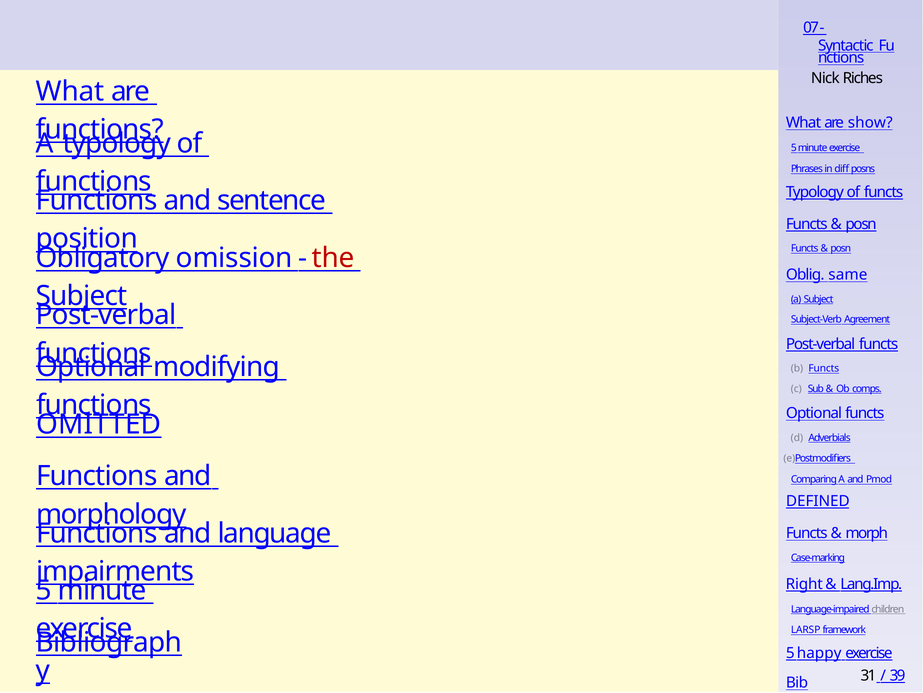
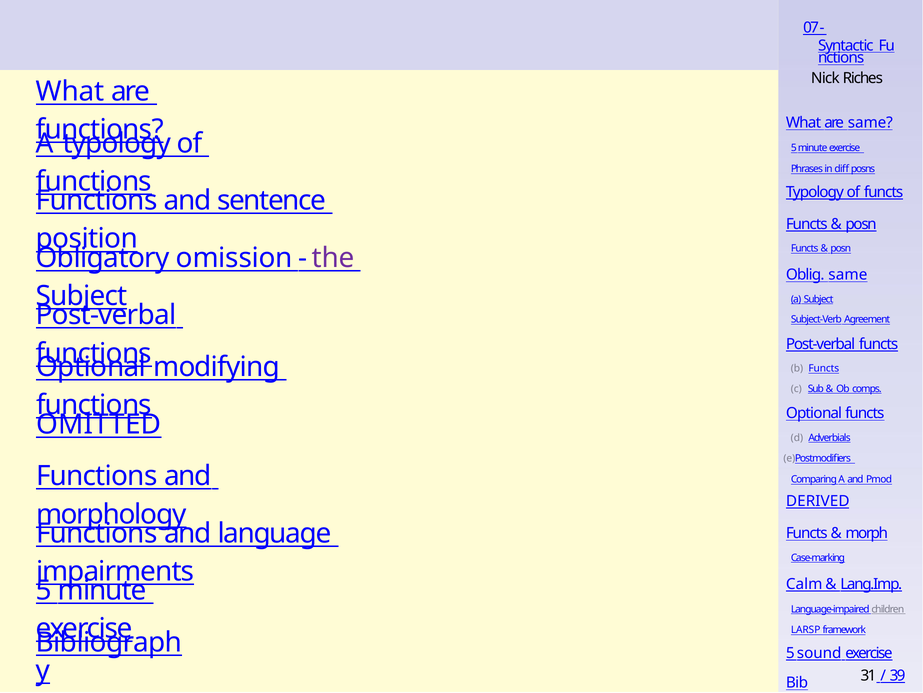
are show: show -> same
the colour: red -> purple
DEFINED: DEFINED -> DERIVED
Right: Right -> Calm
happy: happy -> sound
